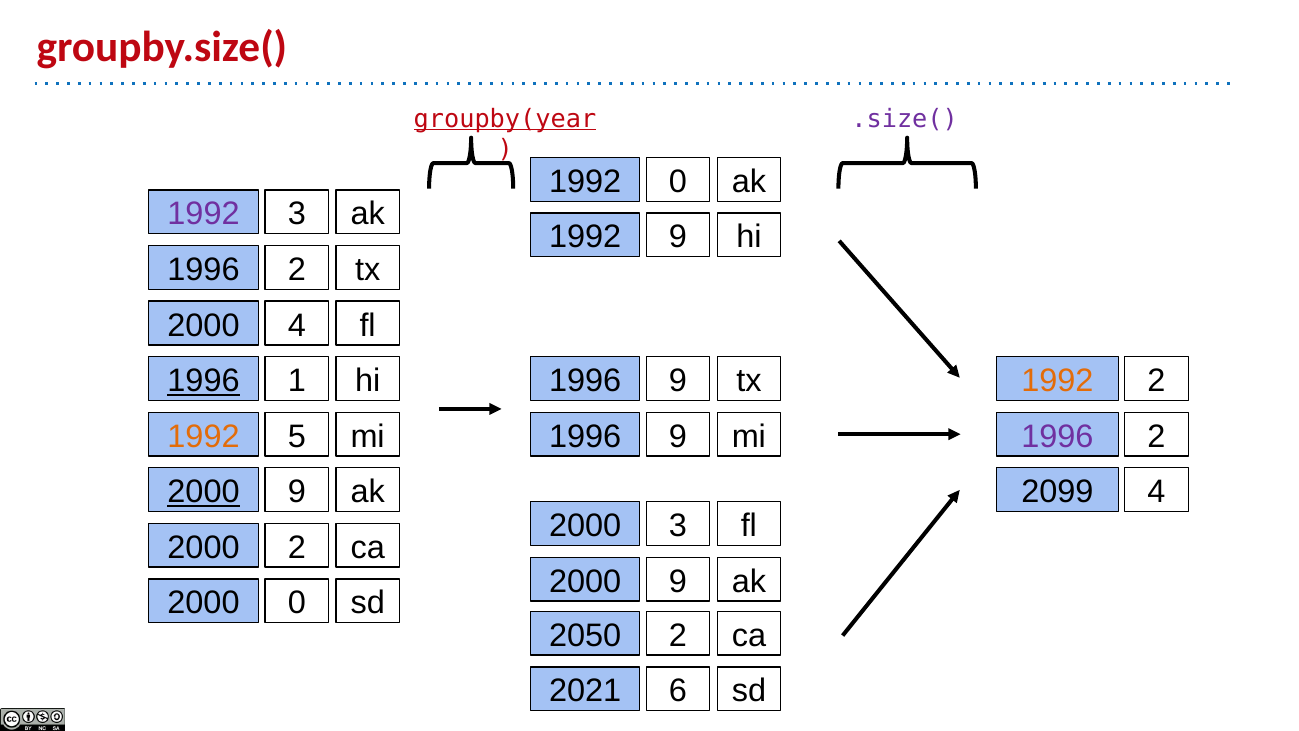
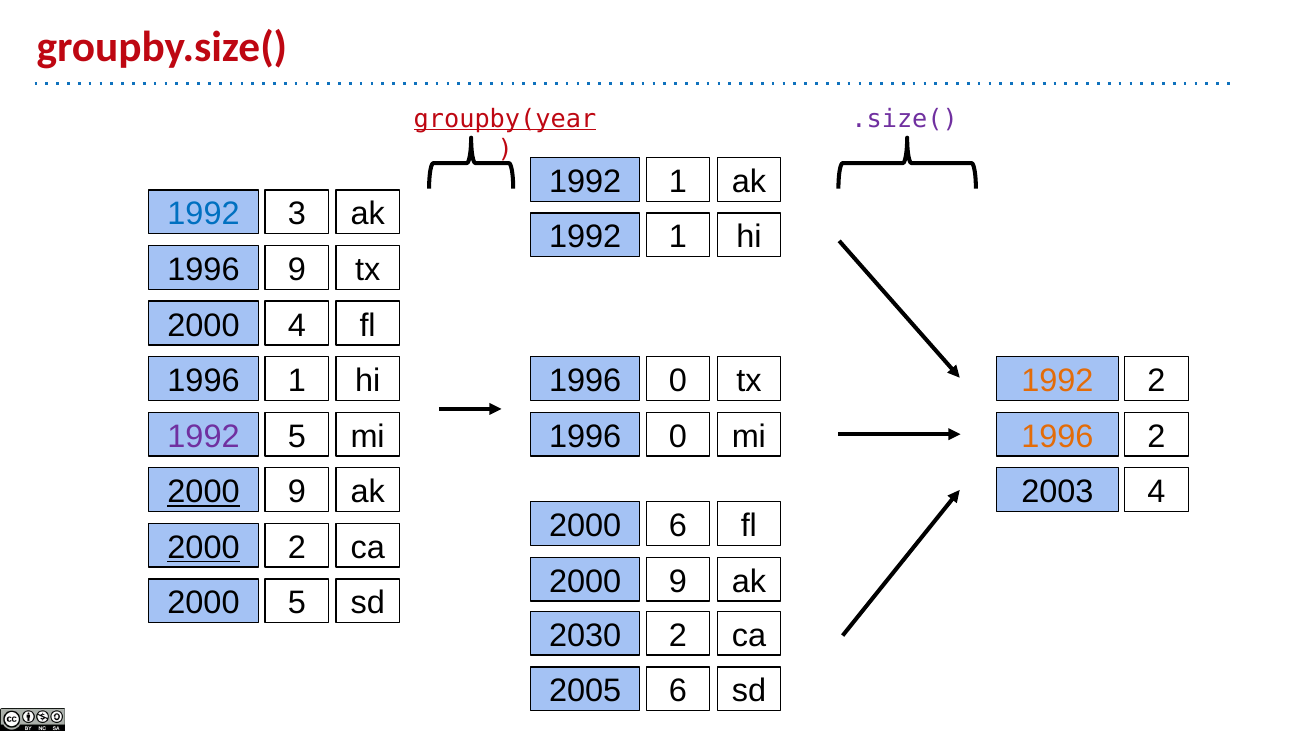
0 at (678, 182): 0 -> 1
1992 at (204, 214) colour: purple -> blue
9 at (678, 237): 9 -> 1
2 at (297, 270): 2 -> 9
1996 at (204, 381) underline: present -> none
9 at (678, 381): 9 -> 0
1992 at (204, 436) colour: orange -> purple
9 at (678, 436): 9 -> 0
1996 at (1057, 436) colour: purple -> orange
2099: 2099 -> 2003
2000 3: 3 -> 6
2000 at (204, 547) underline: none -> present
2000 0: 0 -> 5
2050: 2050 -> 2030
2021: 2021 -> 2005
